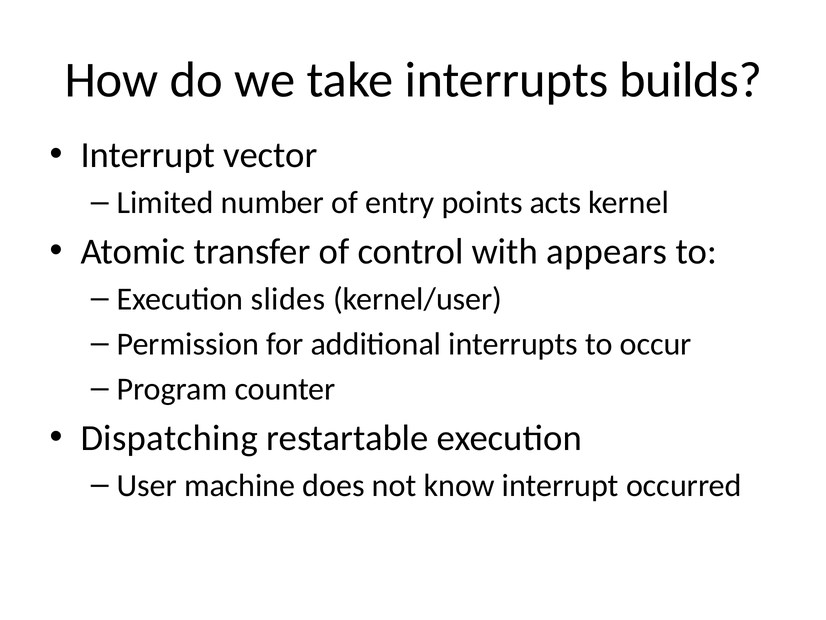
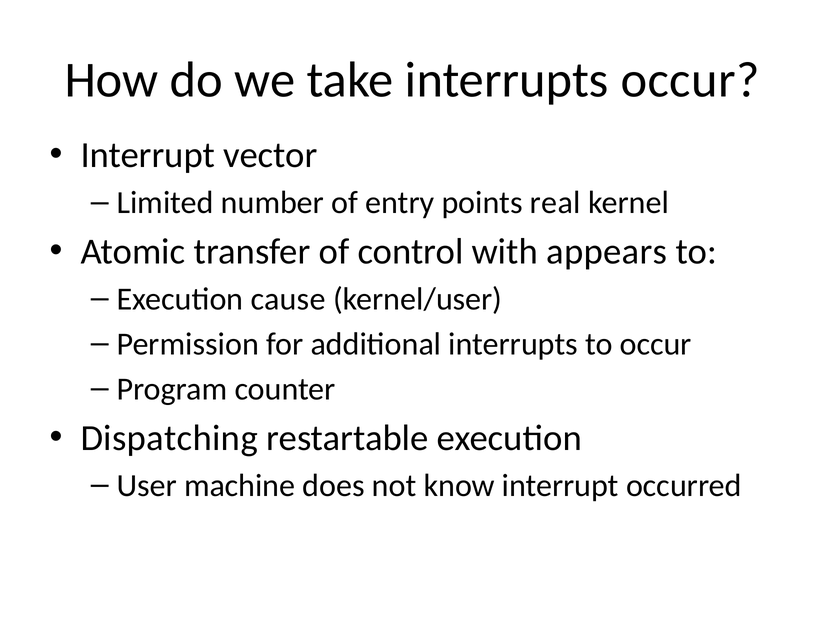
interrupts builds: builds -> occur
acts: acts -> real
slides: slides -> cause
